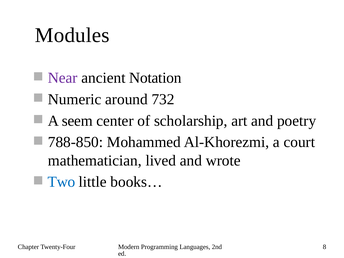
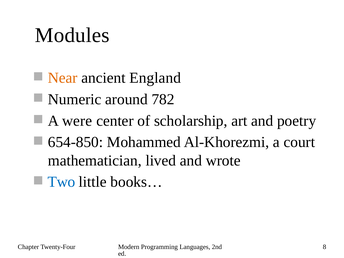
Near colour: purple -> orange
Notation: Notation -> England
732: 732 -> 782
seem: seem -> were
788-850: 788-850 -> 654-850
